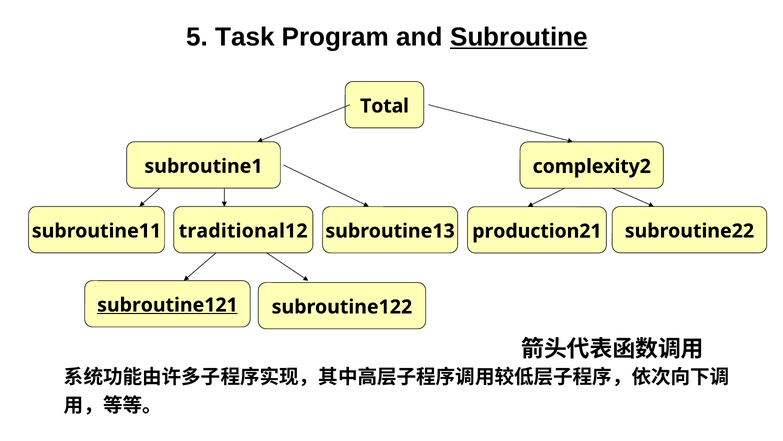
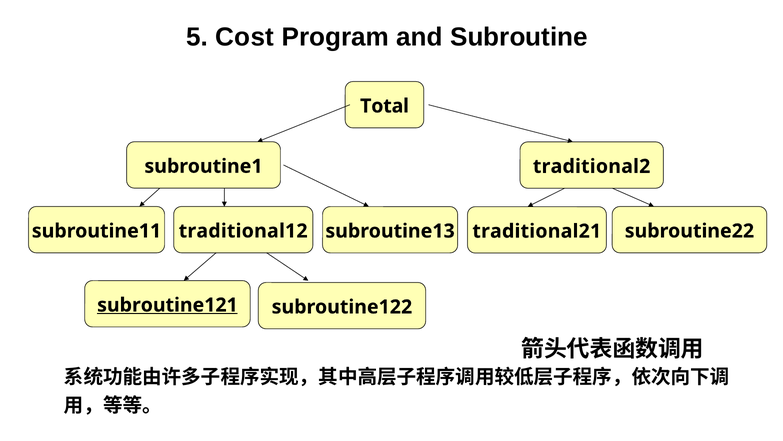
Task: Task -> Cost
Subroutine underline: present -> none
complexity2: complexity2 -> traditional2
production21: production21 -> traditional21
